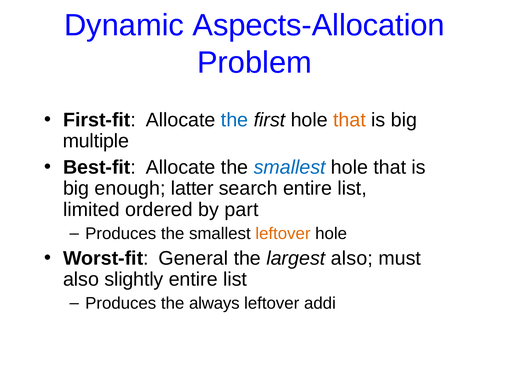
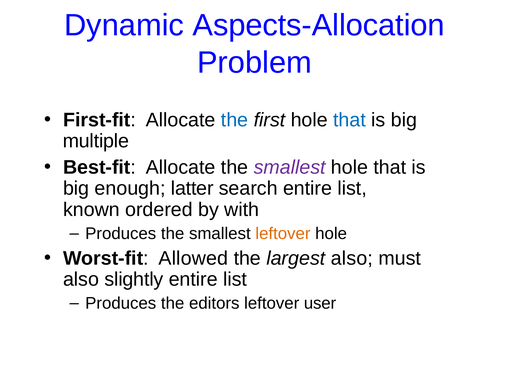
that at (349, 120) colour: orange -> blue
smallest at (290, 167) colour: blue -> purple
limited: limited -> known
part: part -> with
General: General -> Allowed
always: always -> editors
addi: addi -> user
